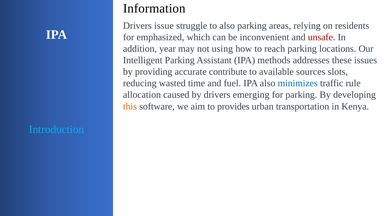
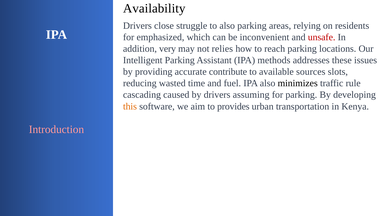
Information: Information -> Availability
issue: issue -> close
year: year -> very
using: using -> relies
minimizes colour: blue -> black
allocation: allocation -> cascading
emerging: emerging -> assuming
Introduction colour: light blue -> pink
